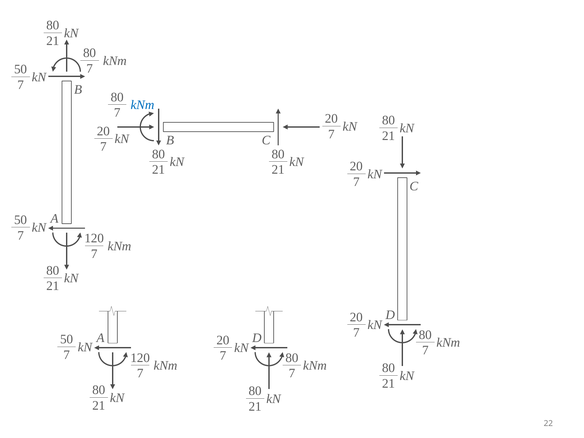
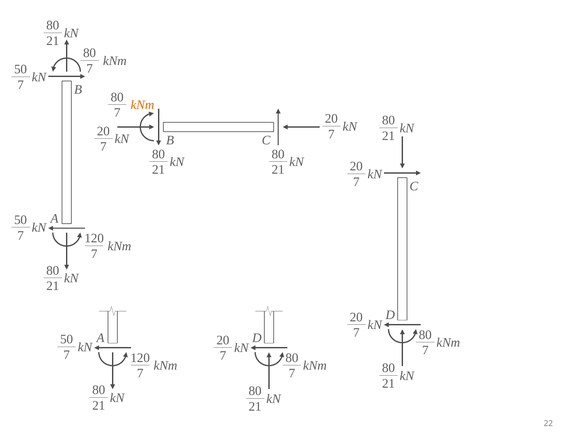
kNm at (142, 105) colour: blue -> orange
